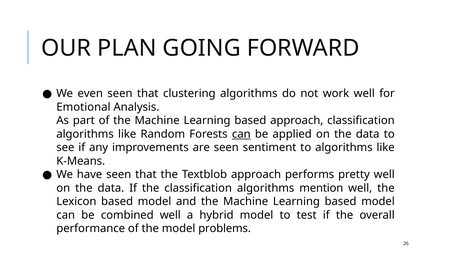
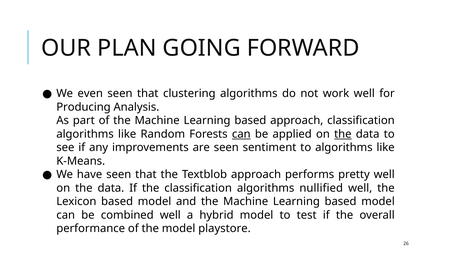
Emotional: Emotional -> Producing
the at (343, 134) underline: none -> present
mention: mention -> nullified
problems: problems -> playstore
